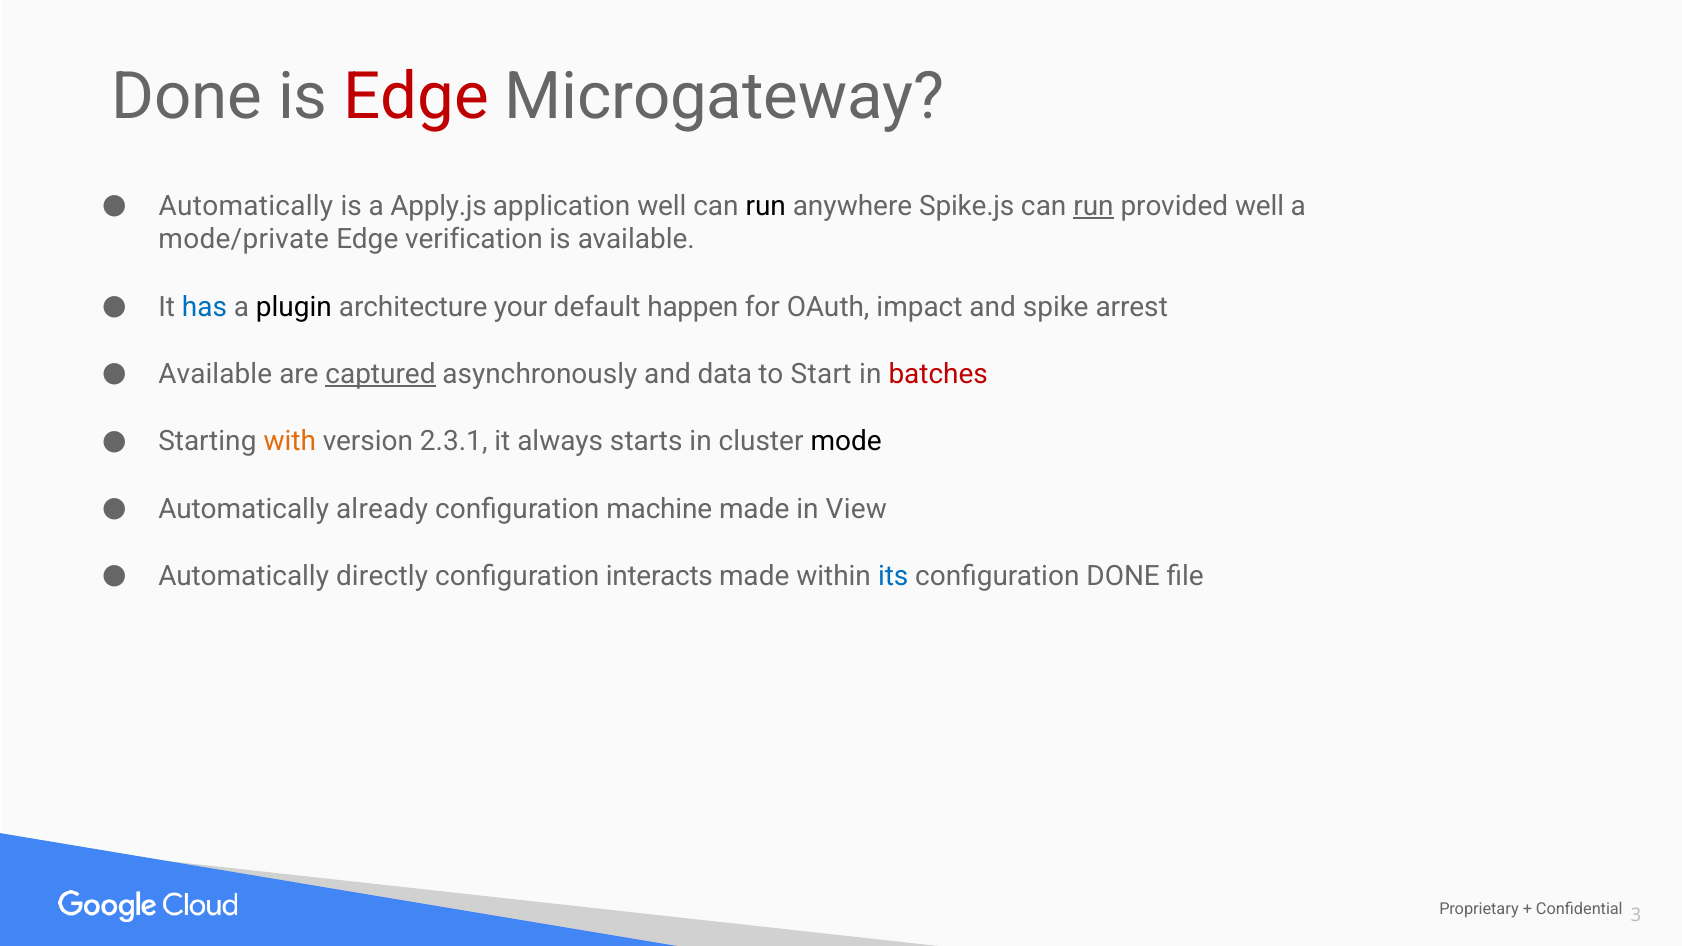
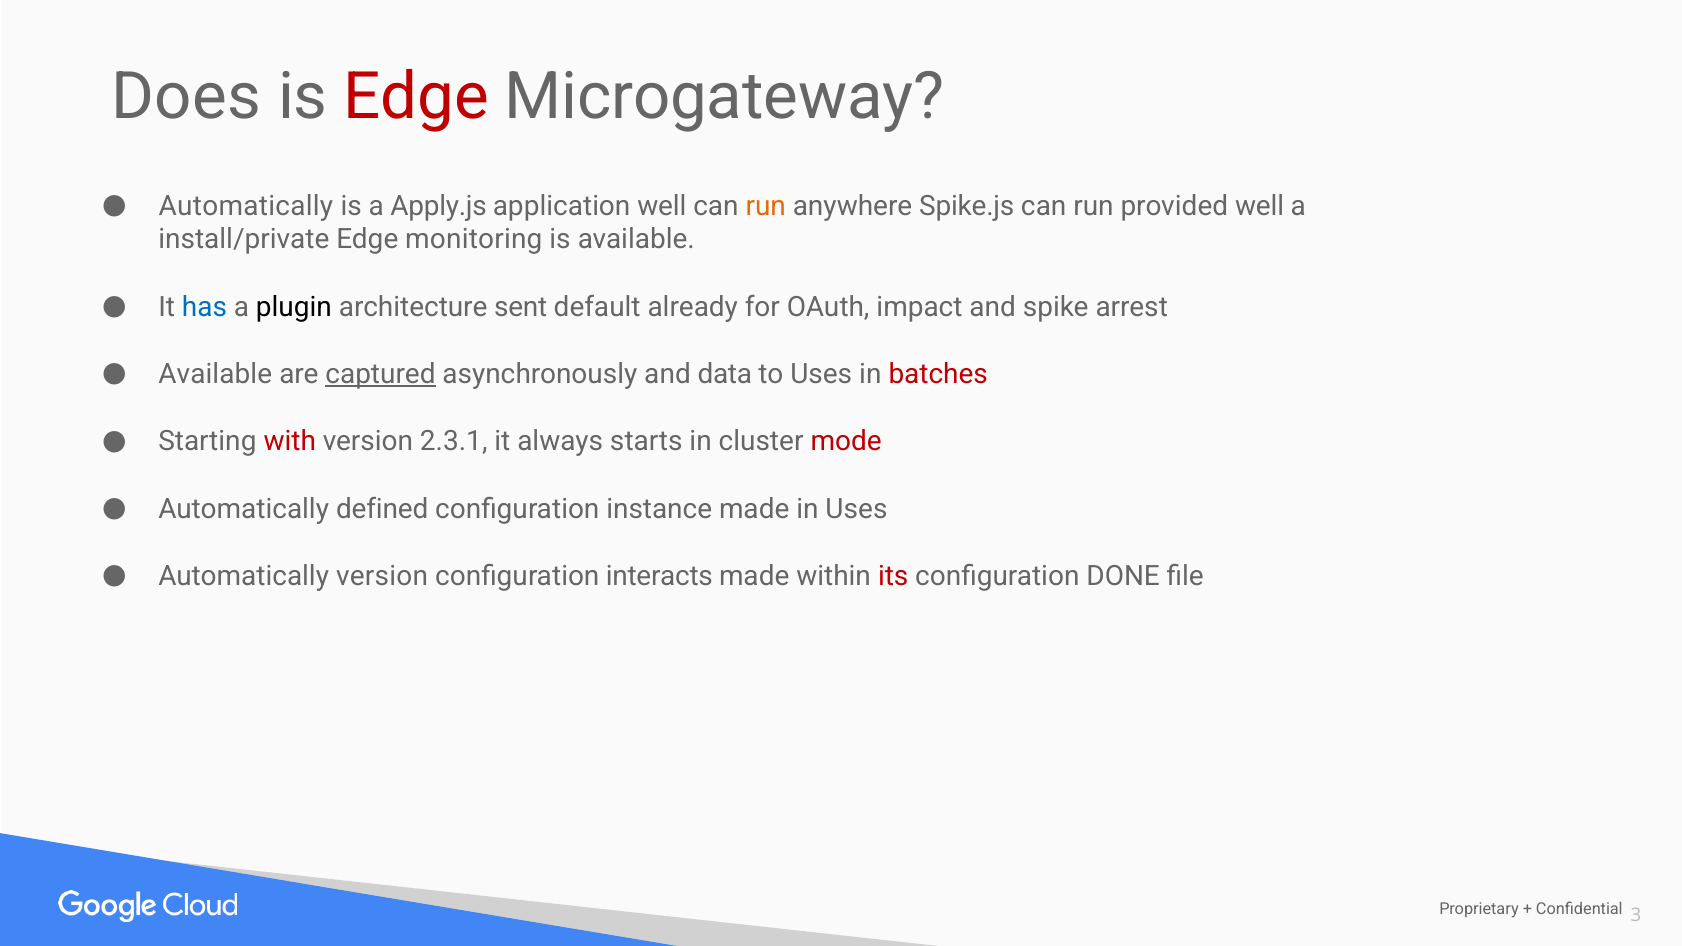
Done at (187, 97): Done -> Does
run at (766, 206) colour: black -> orange
run at (1094, 206) underline: present -> none
mode/private: mode/private -> install/private
verification: verification -> monitoring
your: your -> sent
happen: happen -> already
to Start: Start -> Uses
with colour: orange -> red
mode colour: black -> red
already: already -> defined
machine: machine -> instance
in View: View -> Uses
Automatically directly: directly -> version
its colour: blue -> red
